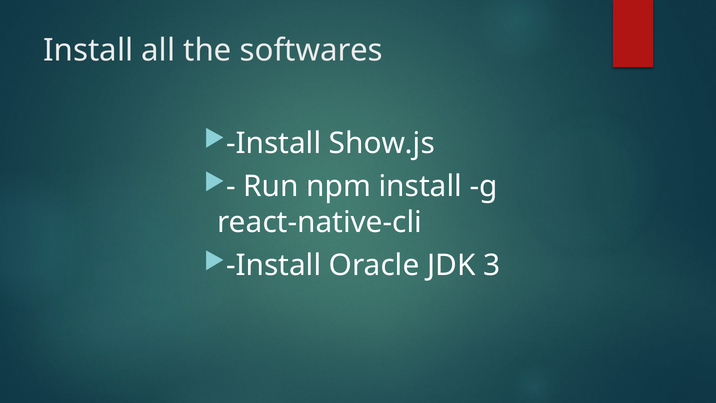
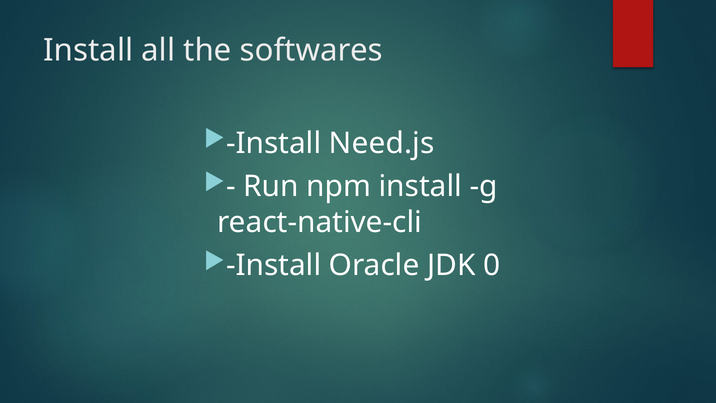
Show.js: Show.js -> Need.js
3: 3 -> 0
